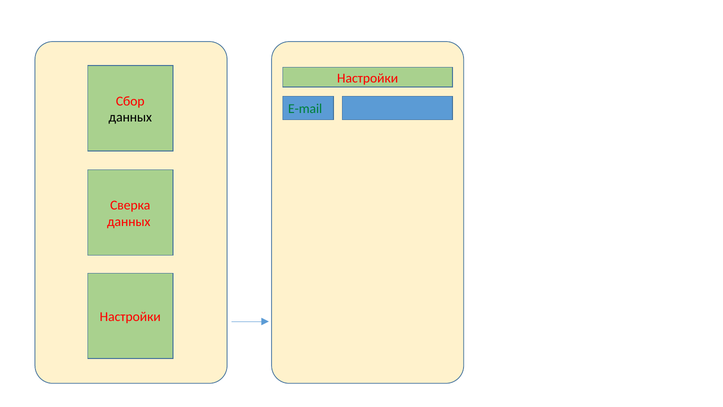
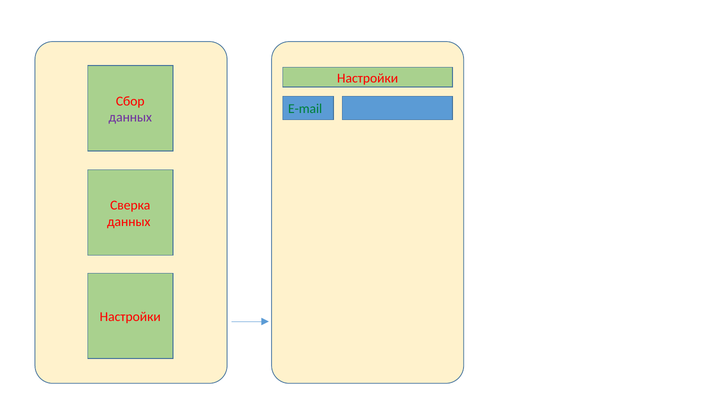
данных at (130, 117) colour: black -> purple
